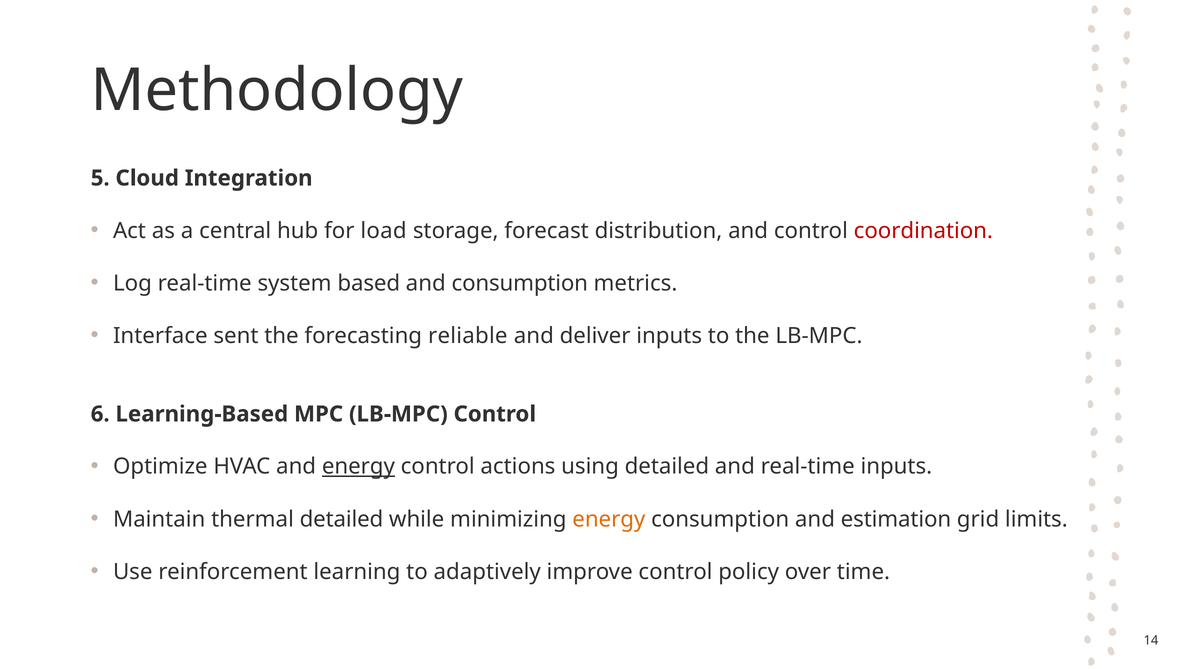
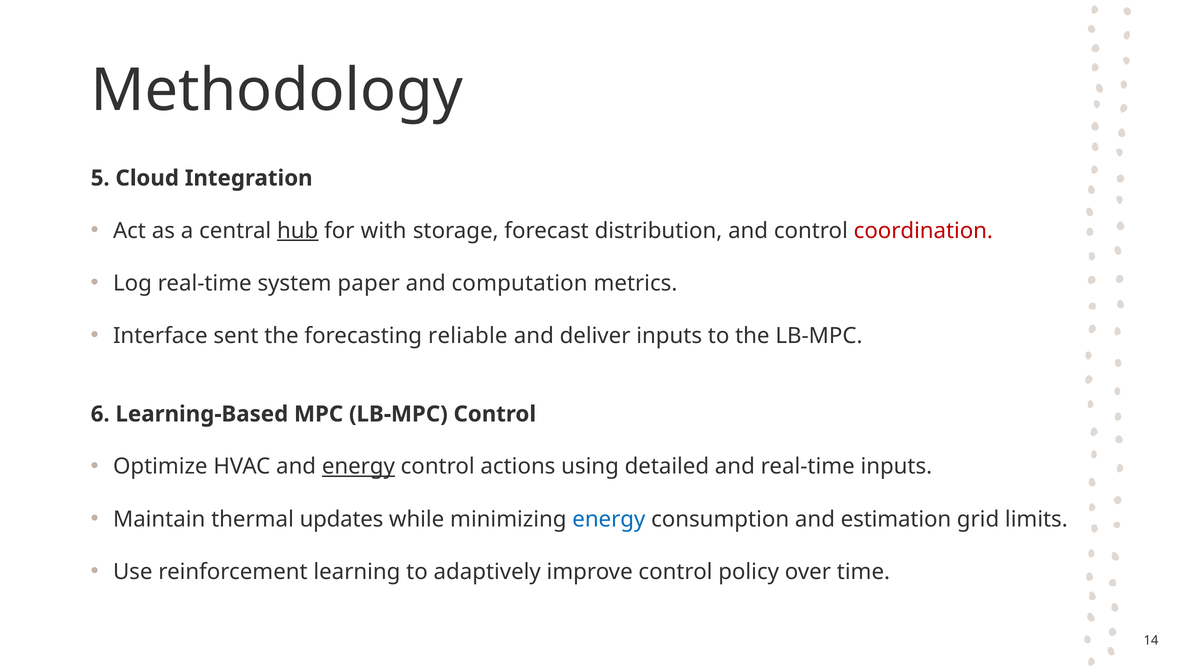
hub underline: none -> present
load: load -> with
based: based -> paper
and consumption: consumption -> computation
thermal detailed: detailed -> updates
energy at (609, 519) colour: orange -> blue
